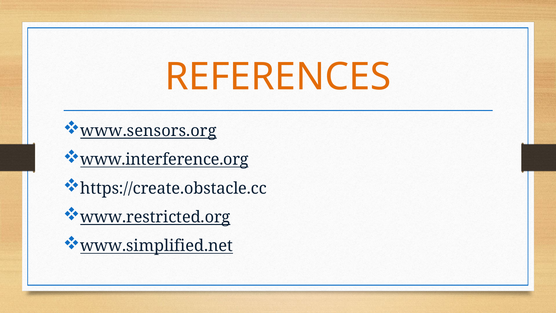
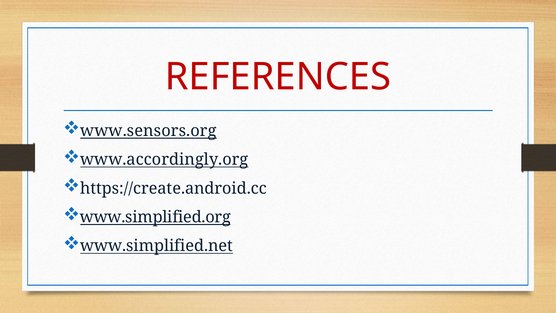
REFERENCES colour: orange -> red
www.interference.org: www.interference.org -> www.accordingly.org
https://create.obstacle.cc: https://create.obstacle.cc -> https://create.android.cc
www.restricted.org: www.restricted.org -> www.simplified.org
